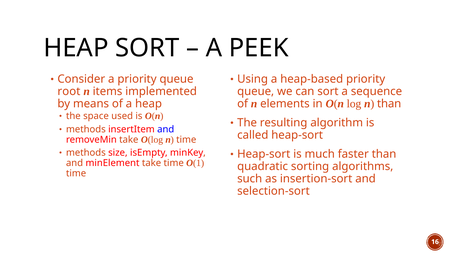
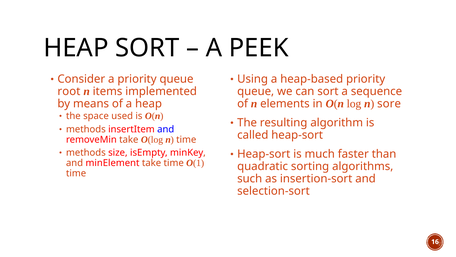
n than: than -> sore
